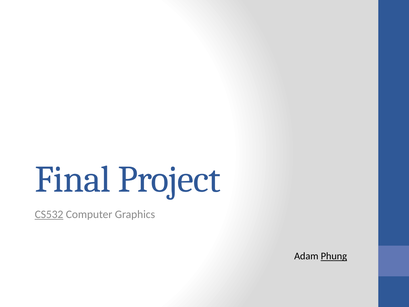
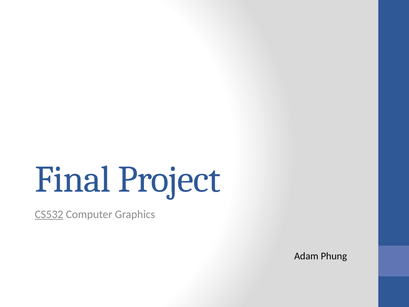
Phung underline: present -> none
